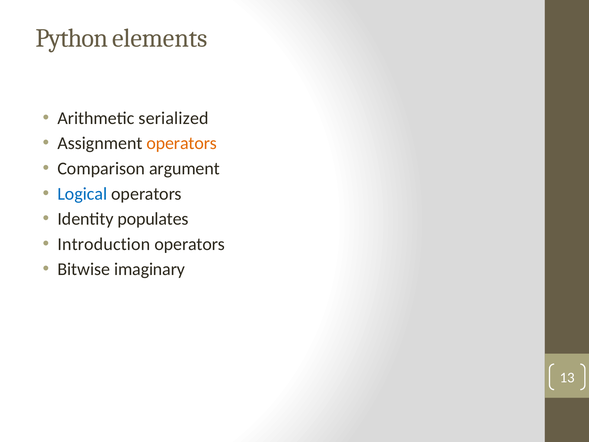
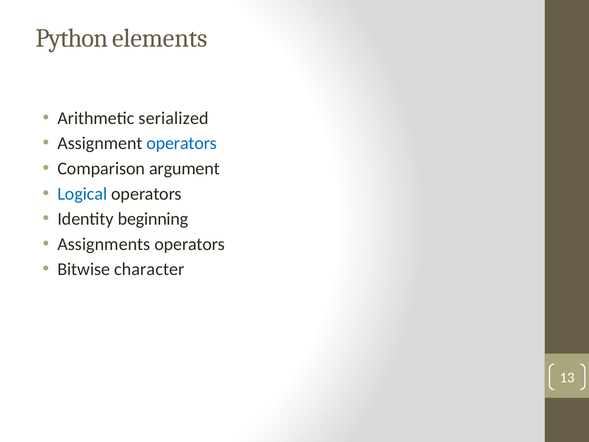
operators at (182, 143) colour: orange -> blue
populates: populates -> beginning
Introduction: Introduction -> Assignments
imaginary: imaginary -> character
